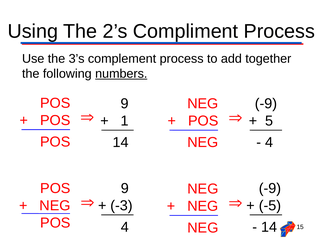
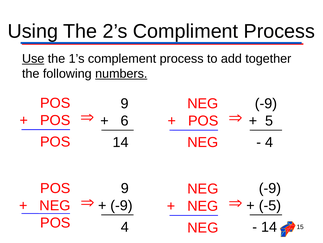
Use underline: none -> present
3’s: 3’s -> 1’s
1: 1 -> 6
-3 at (122, 205): -3 -> -9
